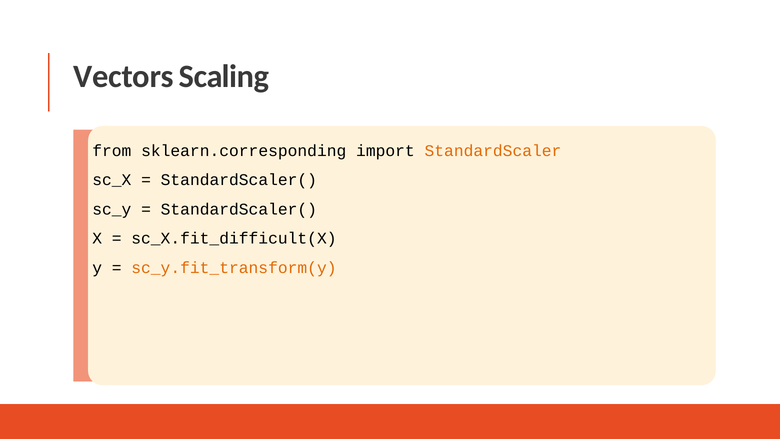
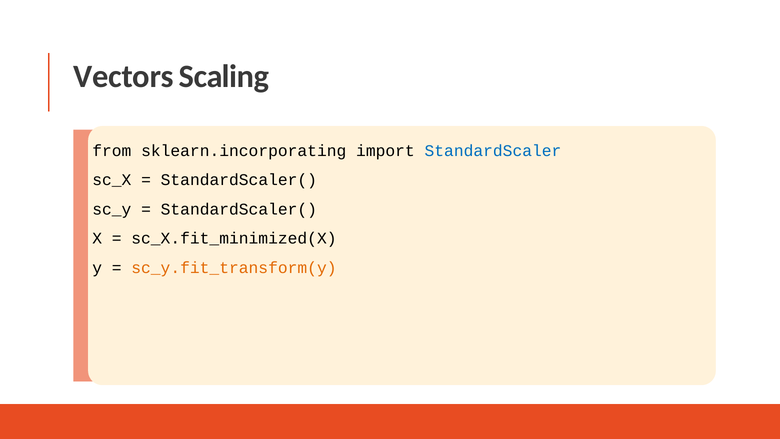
sklearn.corresponding: sklearn.corresponding -> sklearn.incorporating
StandardScaler colour: orange -> blue
sc_X.fit_difficult(X: sc_X.fit_difficult(X -> sc_X.fit_minimized(X
